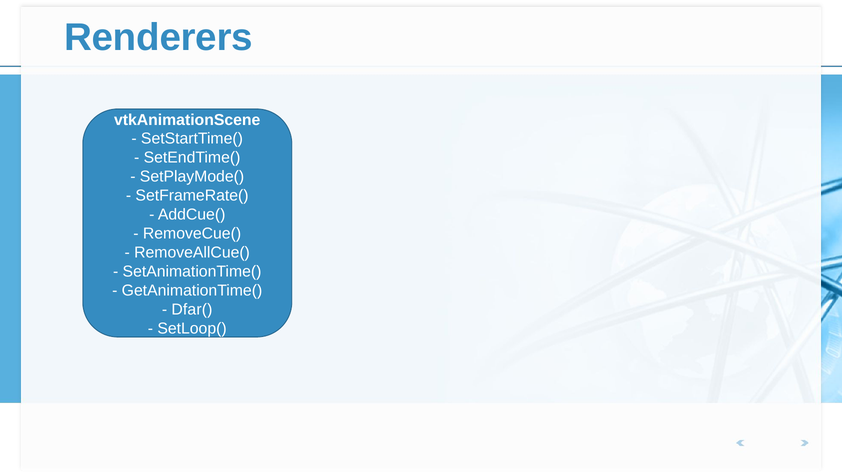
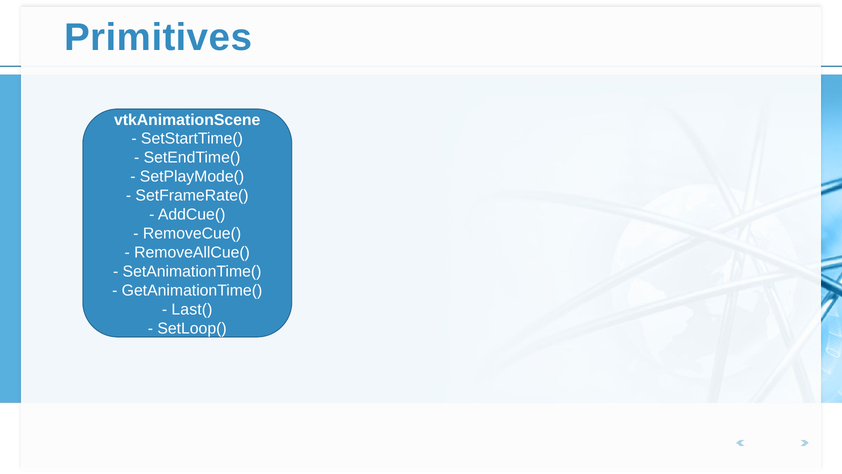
Renderers: Renderers -> Primitives
Dfar(: Dfar( -> Last(
